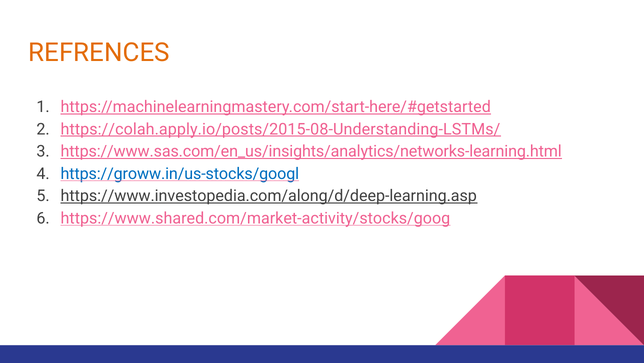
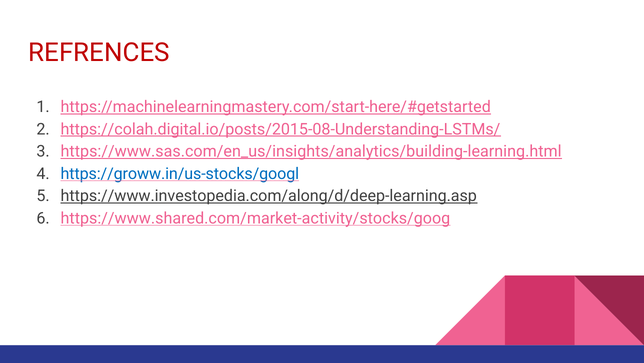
REFRENCES colour: orange -> red
https://colah.apply.io/posts/2015-08-Understanding-LSTMs/: https://colah.apply.io/posts/2015-08-Understanding-LSTMs/ -> https://colah.digital.io/posts/2015-08-Understanding-LSTMs/
https://www.sas.com/en_us/insights/analytics/networks-learning.html: https://www.sas.com/en_us/insights/analytics/networks-learning.html -> https://www.sas.com/en_us/insights/analytics/building-learning.html
